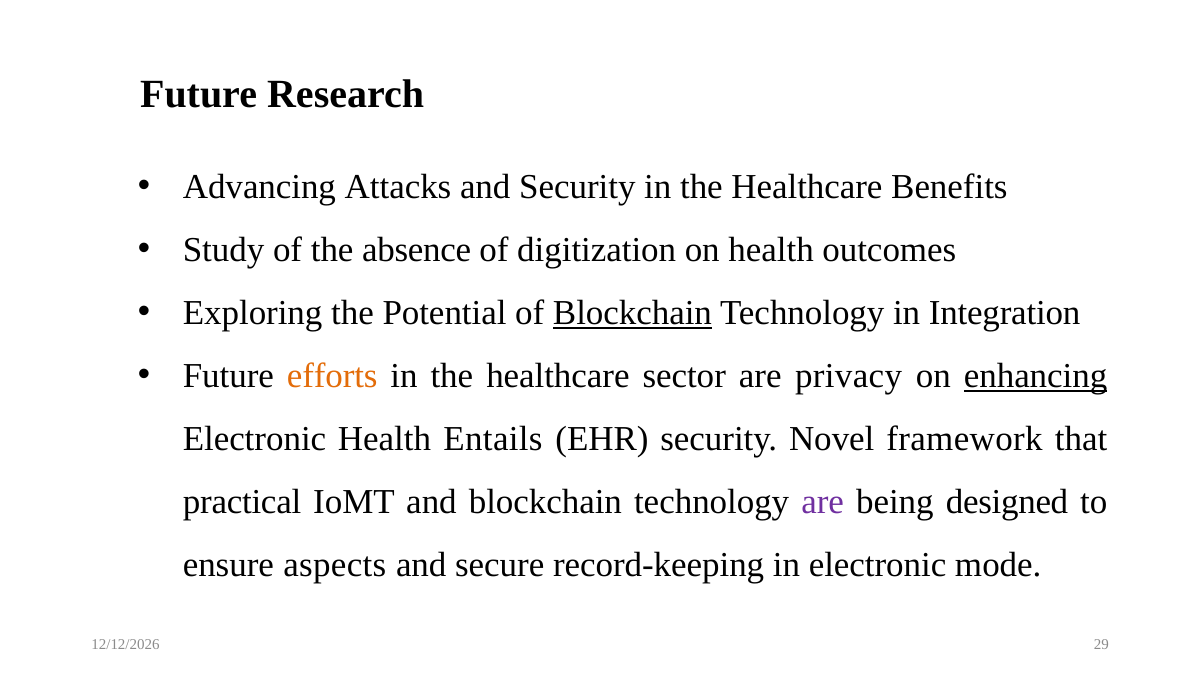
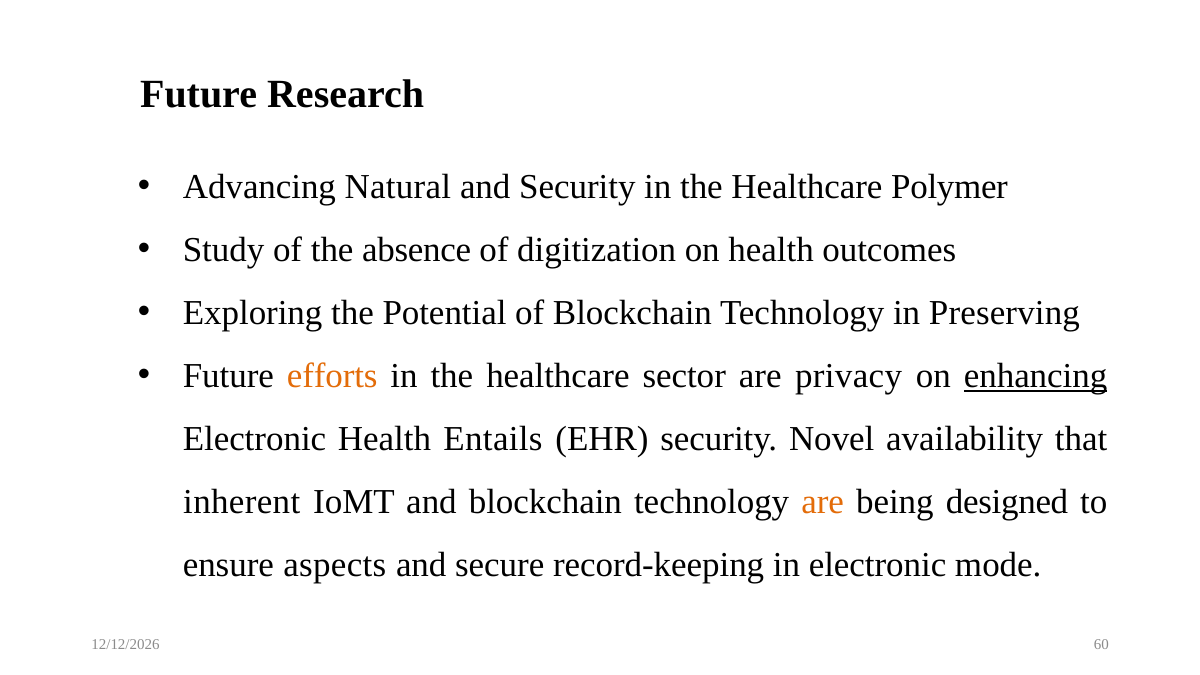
Attacks: Attacks -> Natural
Benefits: Benefits -> Polymer
Blockchain at (632, 313) underline: present -> none
Integration: Integration -> Preserving
framework: framework -> availability
practical: practical -> inherent
are at (823, 502) colour: purple -> orange
29: 29 -> 60
